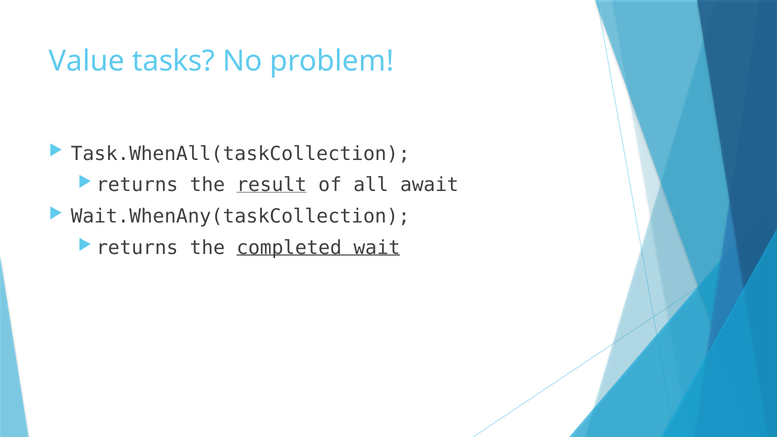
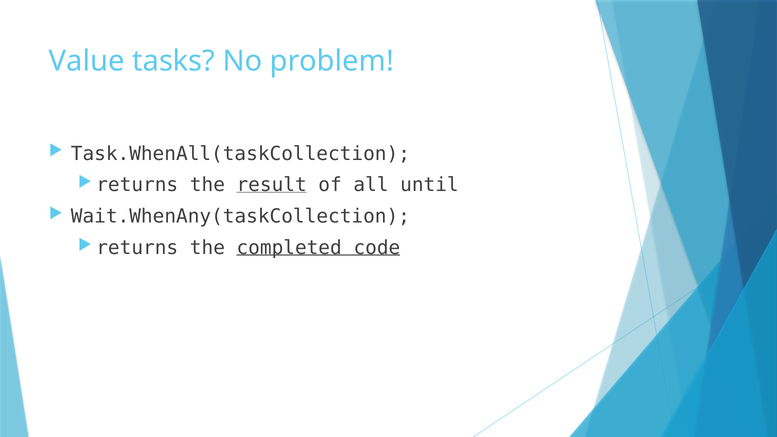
await: await -> until
wait: wait -> code
